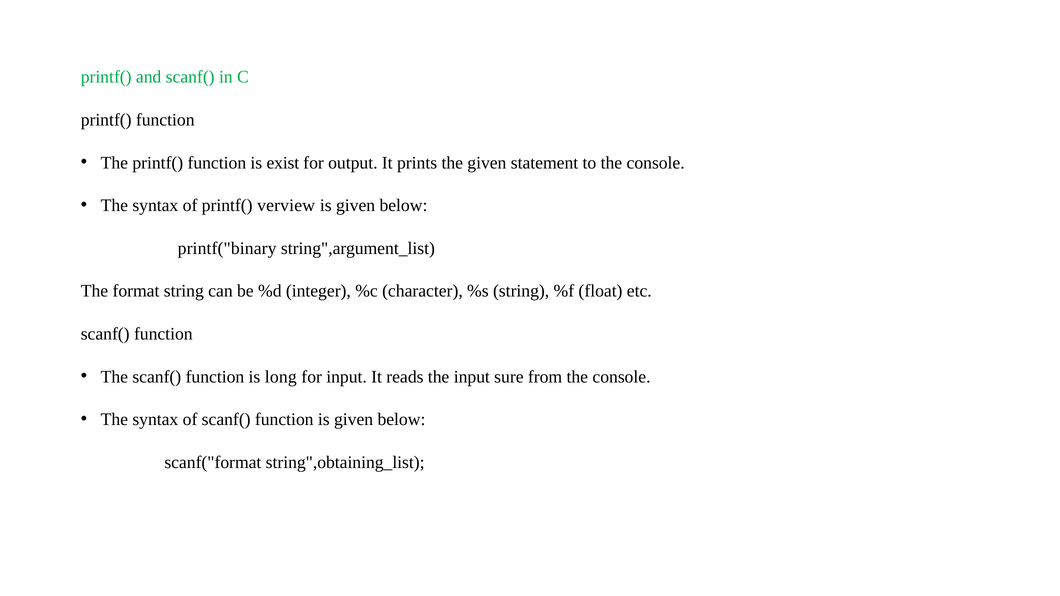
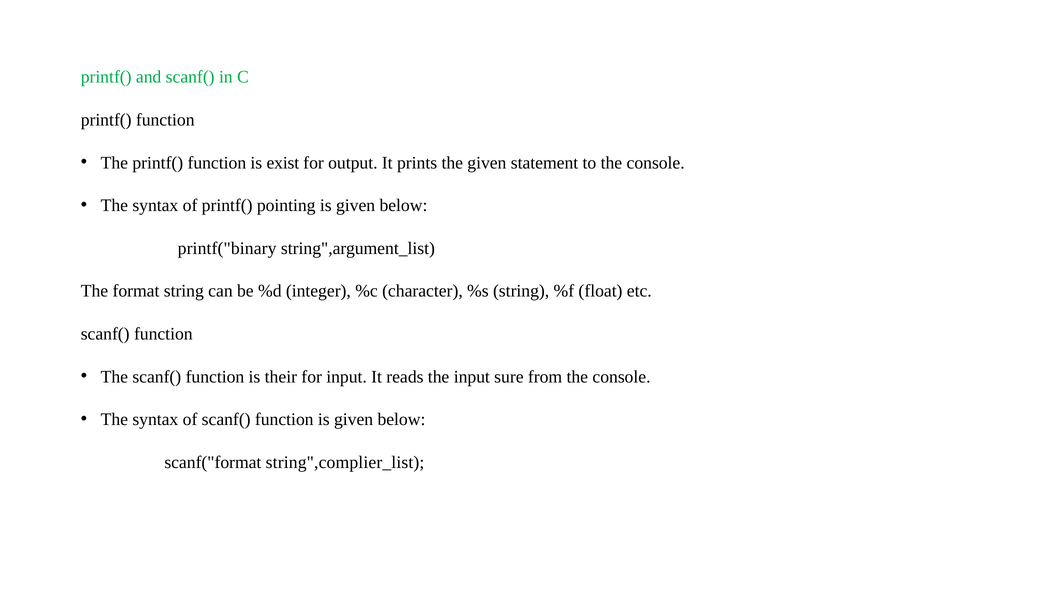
verview: verview -> pointing
long: long -> their
string",obtaining_list: string",obtaining_list -> string",complier_list
